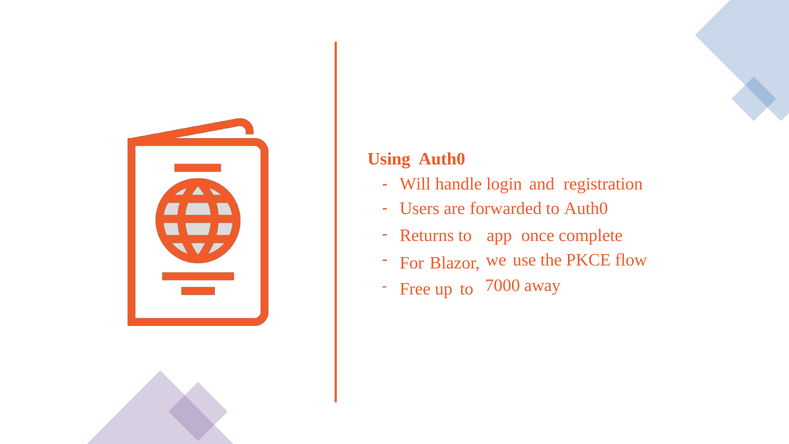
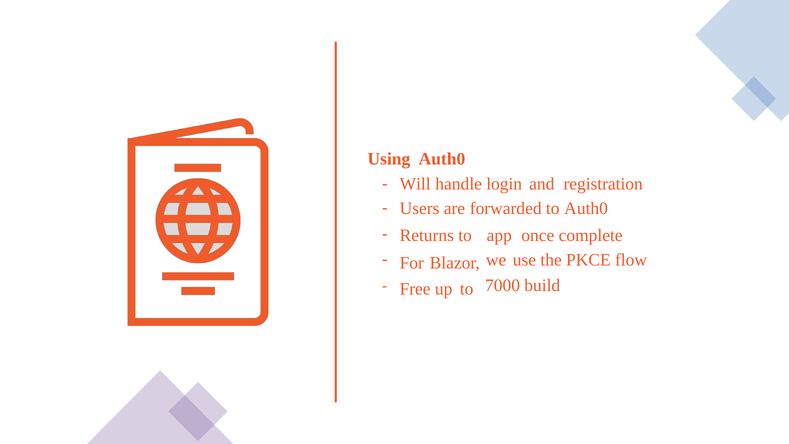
away: away -> build
